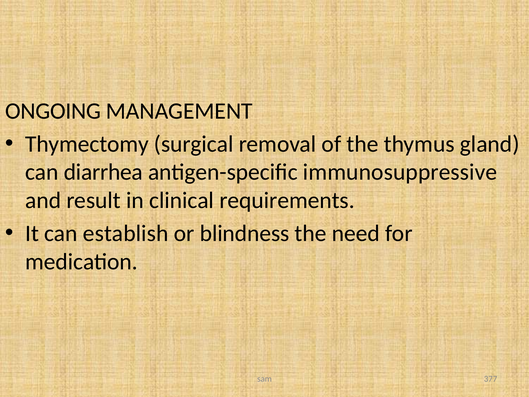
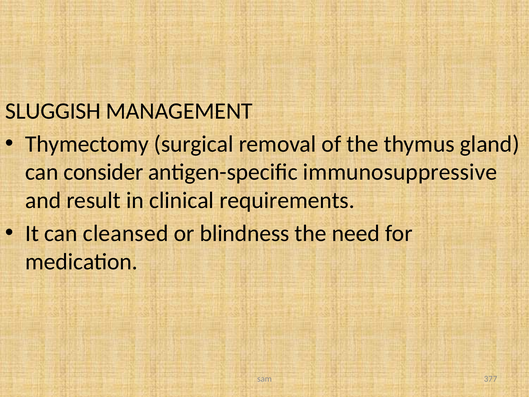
ONGOING: ONGOING -> SLUGGISH
diarrhea: diarrhea -> consider
establish: establish -> cleansed
